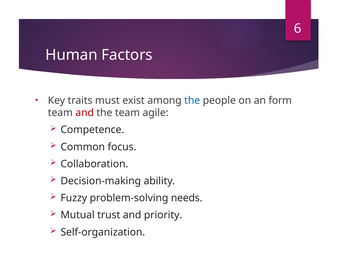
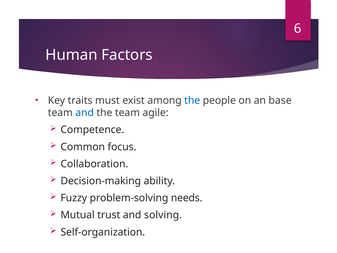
form: form -> base
and at (85, 113) colour: red -> blue
priority: priority -> solving
